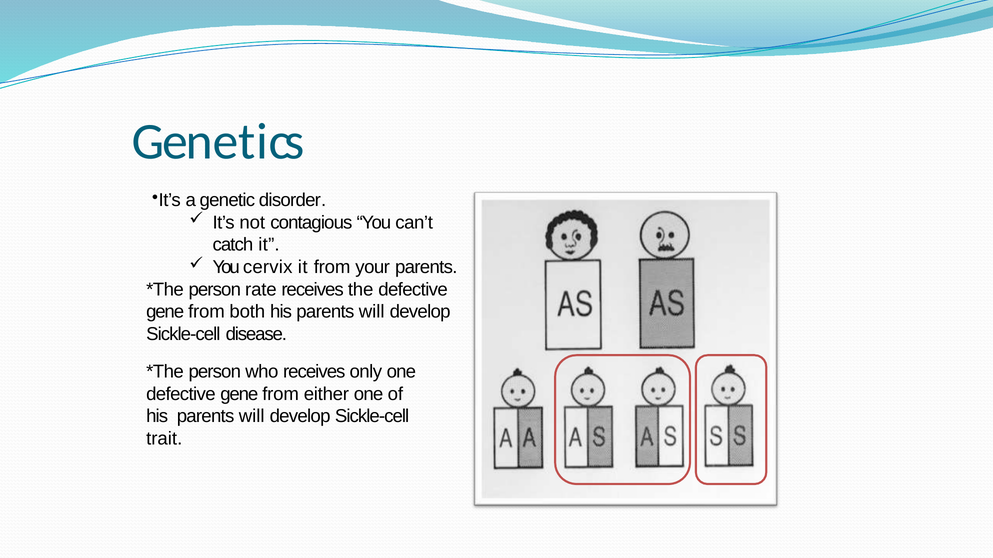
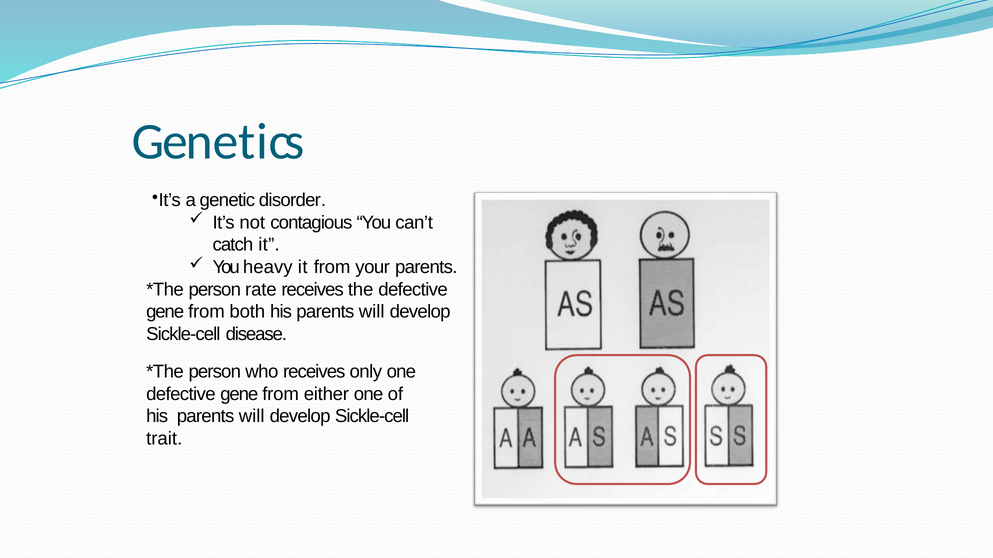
cervix: cervix -> heavy
